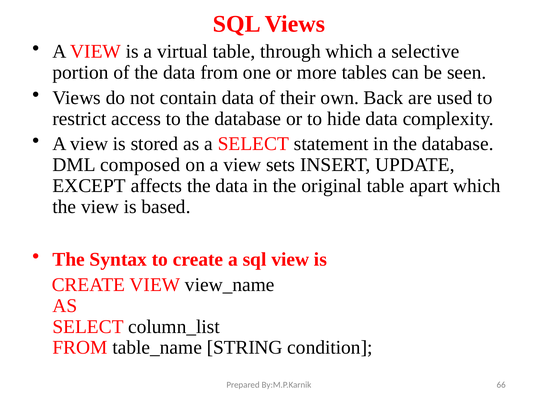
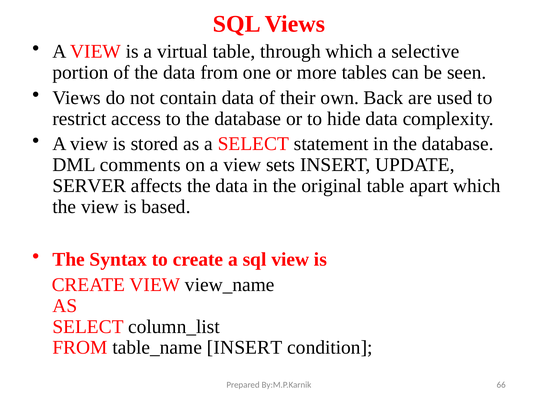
composed: composed -> comments
EXCEPT: EXCEPT -> SERVER
table_name STRING: STRING -> INSERT
